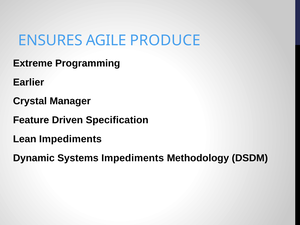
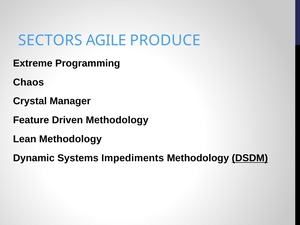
ENSURES: ENSURES -> SECTORS
Earlier: Earlier -> Chaos
Driven Specification: Specification -> Methodology
Lean Impediments: Impediments -> Methodology
DSDM underline: none -> present
